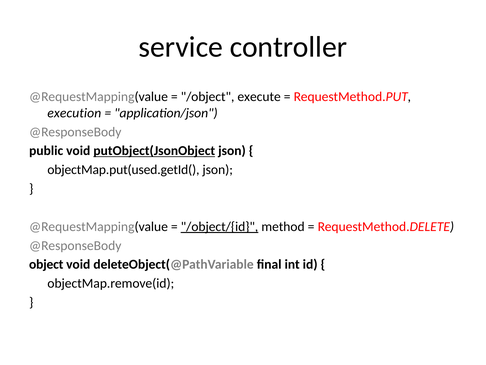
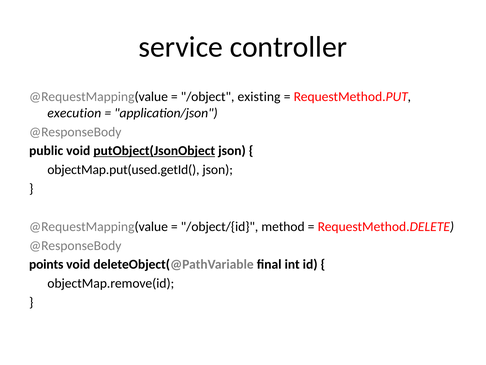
execute: execute -> existing
/object/{id underline: present -> none
object: object -> points
